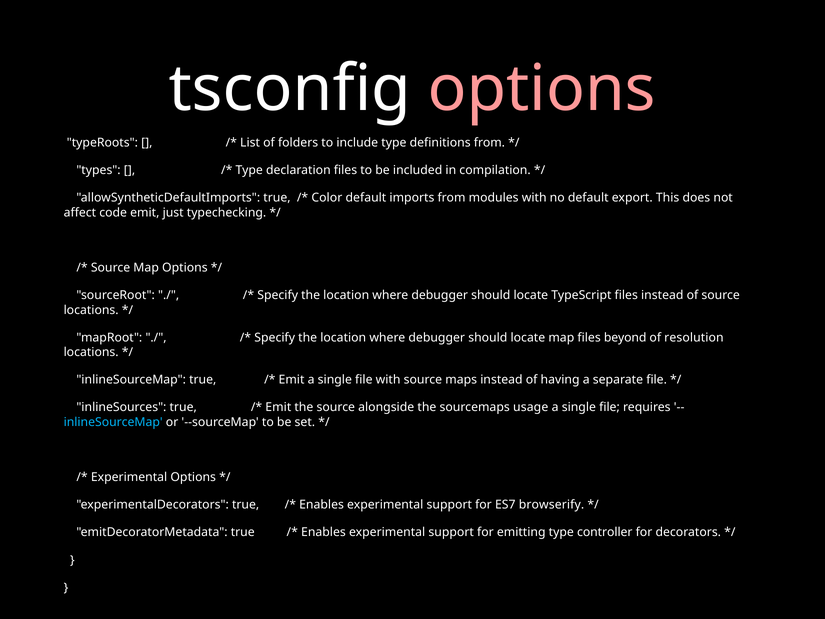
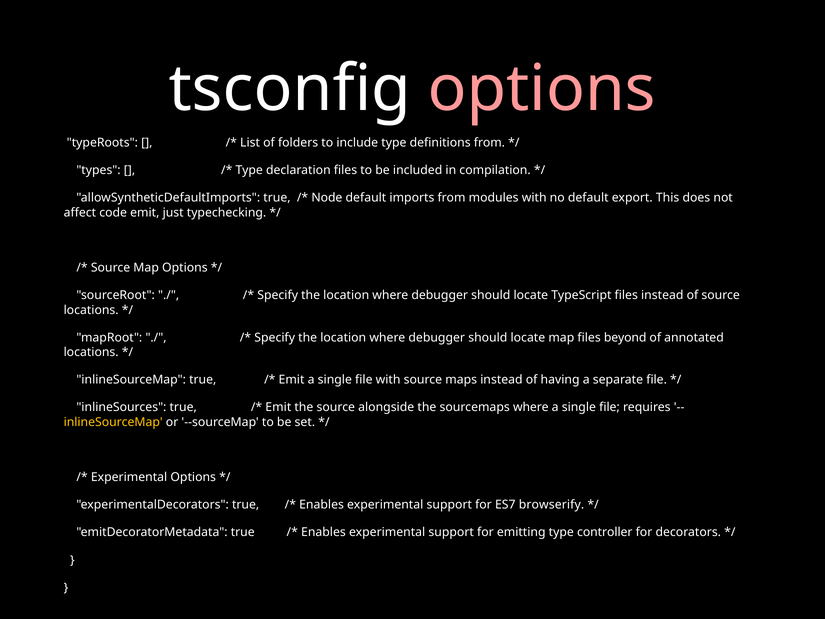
Color: Color -> Node
resolution: resolution -> annotated
sourcemaps usage: usage -> where
inlineSourceMap at (113, 422) colour: light blue -> yellow
